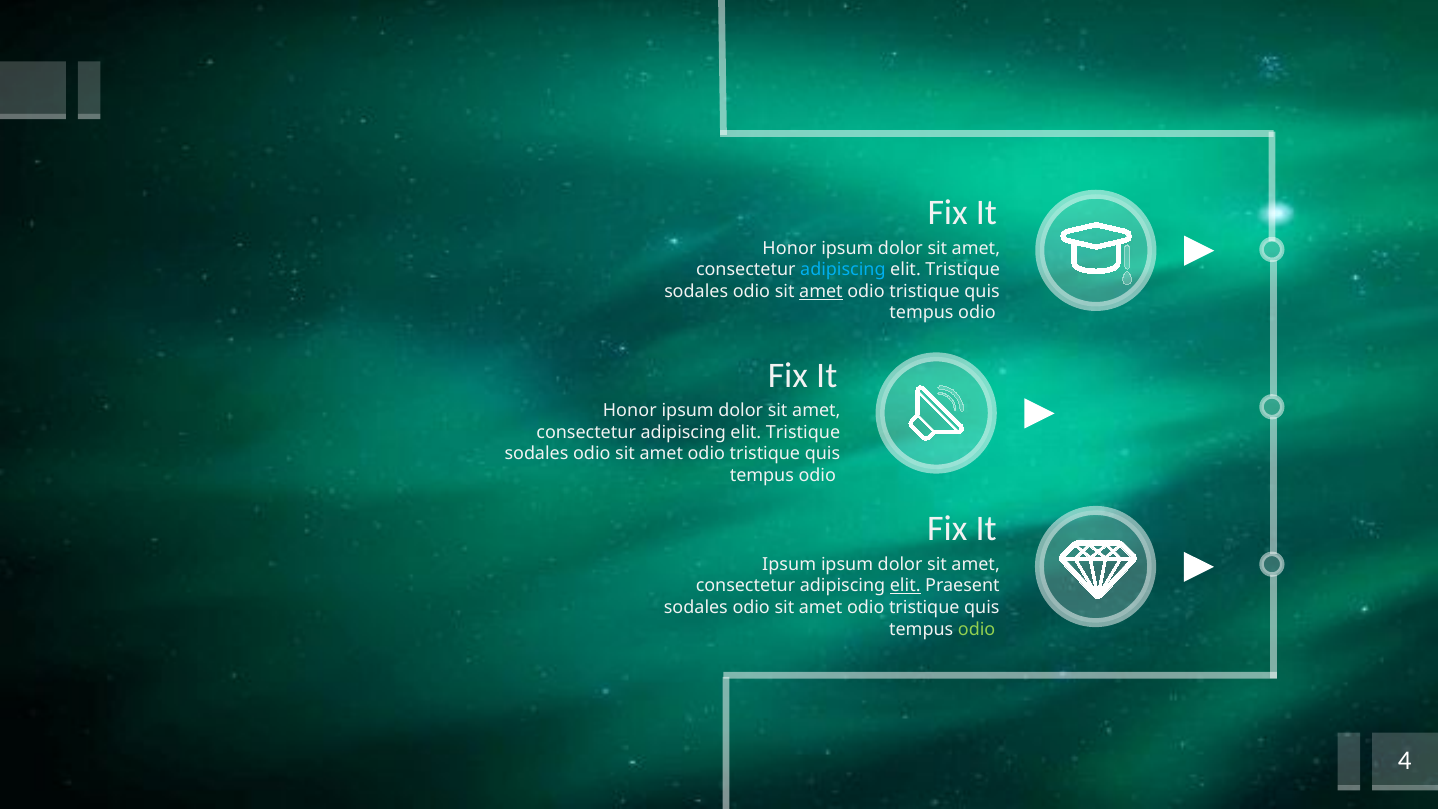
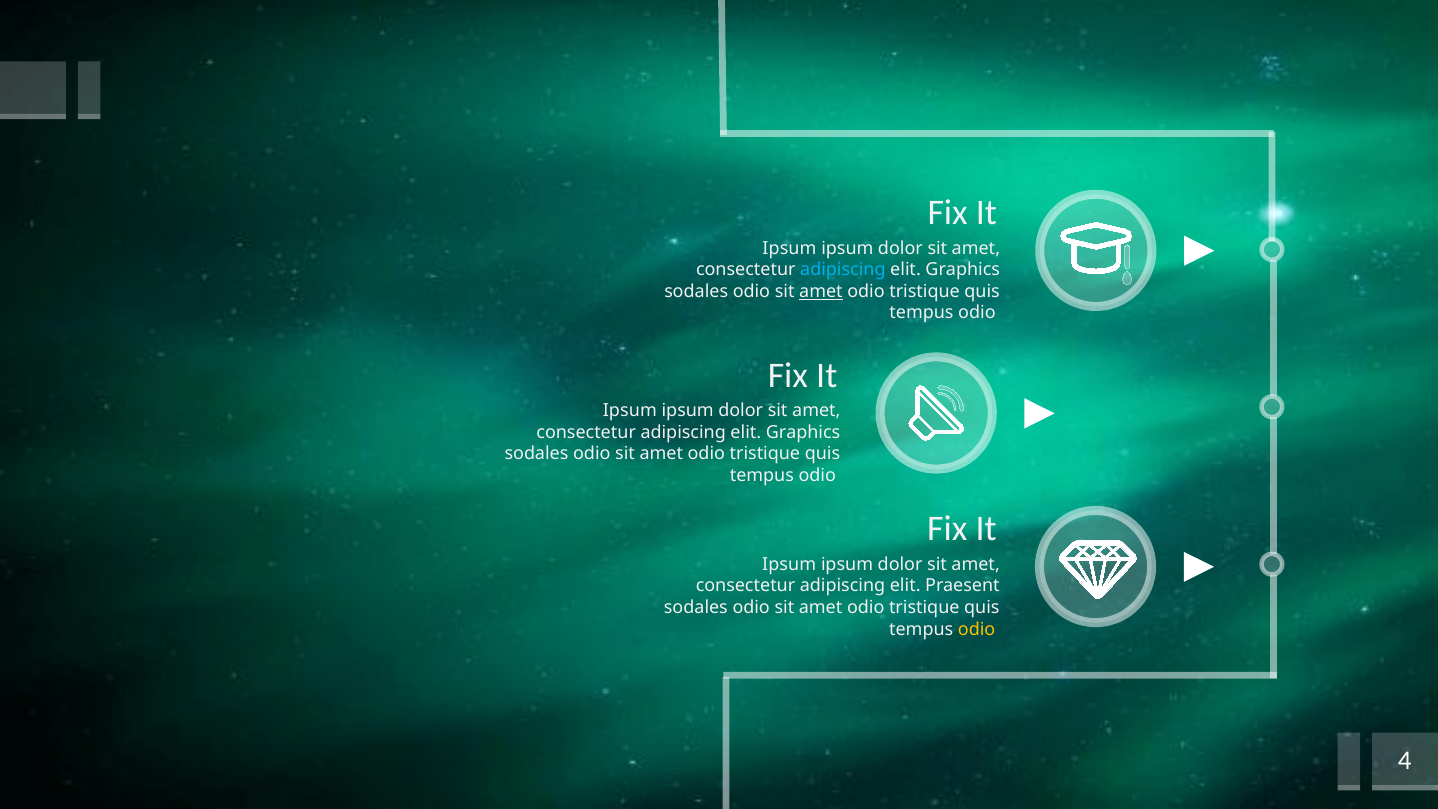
Honor at (789, 248): Honor -> Ipsum
Tristique at (963, 270): Tristique -> Graphics
Honor at (630, 411): Honor -> Ipsum
Tristique at (803, 432): Tristique -> Graphics
elit at (905, 586) underline: present -> none
odio at (977, 629) colour: light green -> yellow
